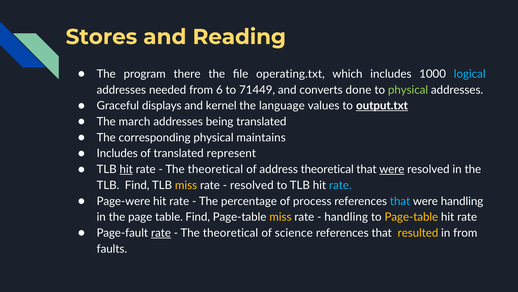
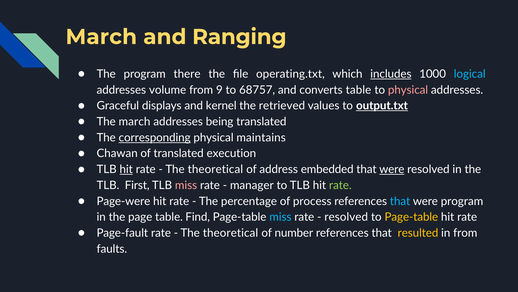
Stores at (101, 37): Stores -> March
Reading: Reading -> Ranging
includes at (391, 74) underline: none -> present
needed: needed -> volume
6: 6 -> 9
71449: 71449 -> 68757
converts done: done -> table
physical at (408, 90) colour: light green -> pink
language: language -> retrieved
corresponding underline: none -> present
Includes at (117, 153): Includes -> Chawan
represent: represent -> execution
address theoretical: theoretical -> embedded
TLB Find: Find -> First
miss at (186, 185) colour: yellow -> pink
resolved at (252, 185): resolved -> manager
rate at (340, 185) colour: light blue -> light green
were handling: handling -> program
miss at (280, 217) colour: yellow -> light blue
handling at (346, 217): handling -> resolved
rate at (161, 233) underline: present -> none
science: science -> number
